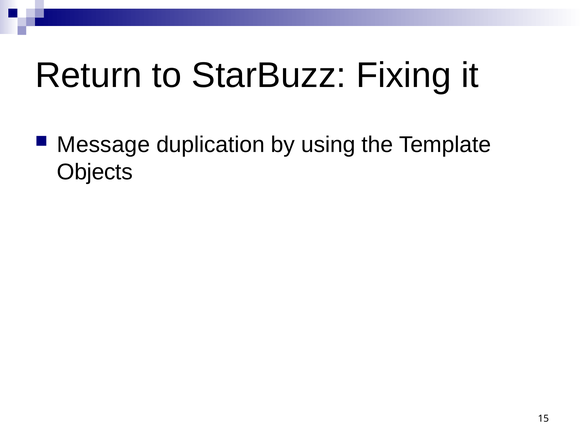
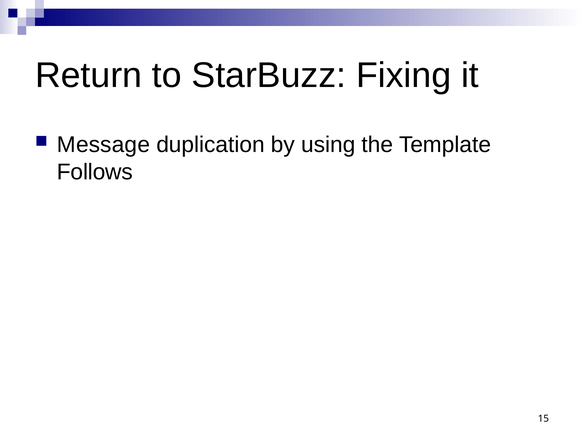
Objects: Objects -> Follows
